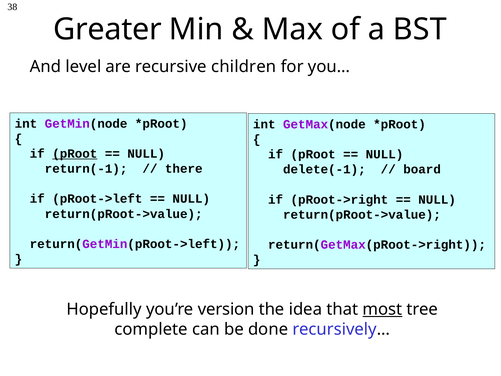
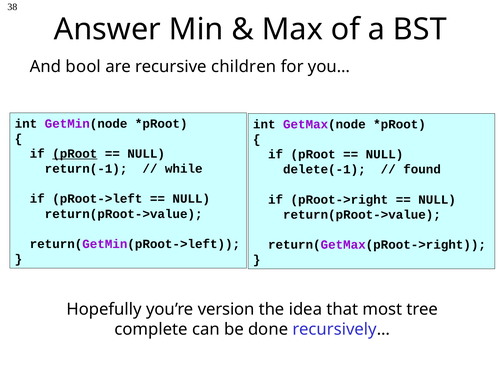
Greater: Greater -> Answer
level: level -> bool
there: there -> while
board: board -> found
most underline: present -> none
